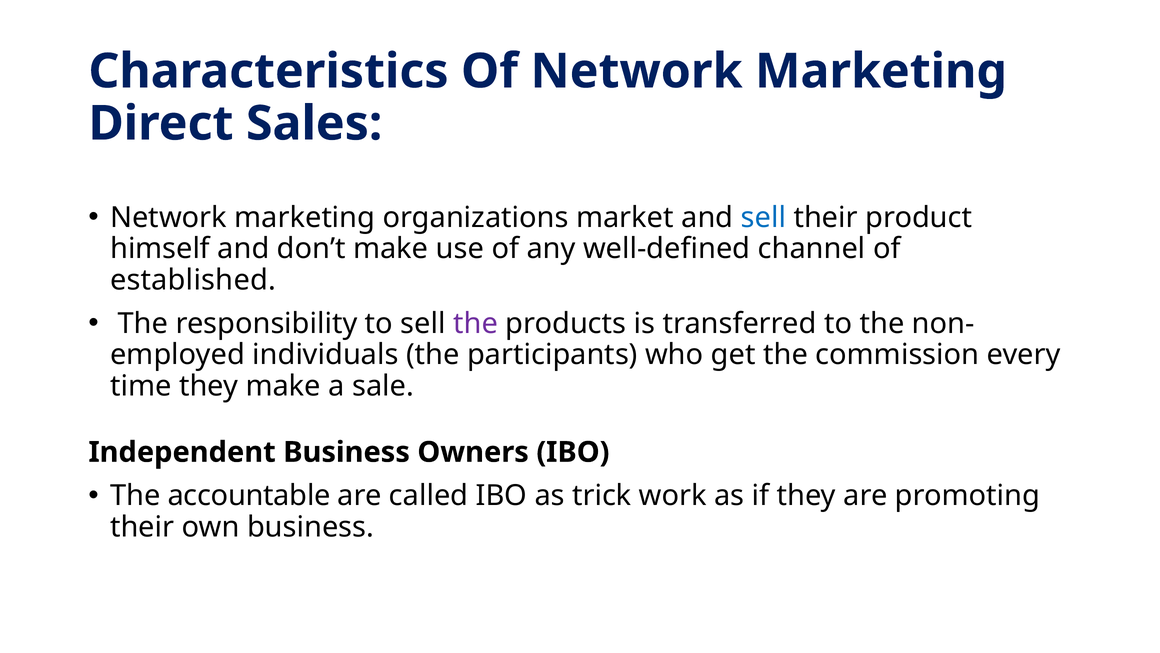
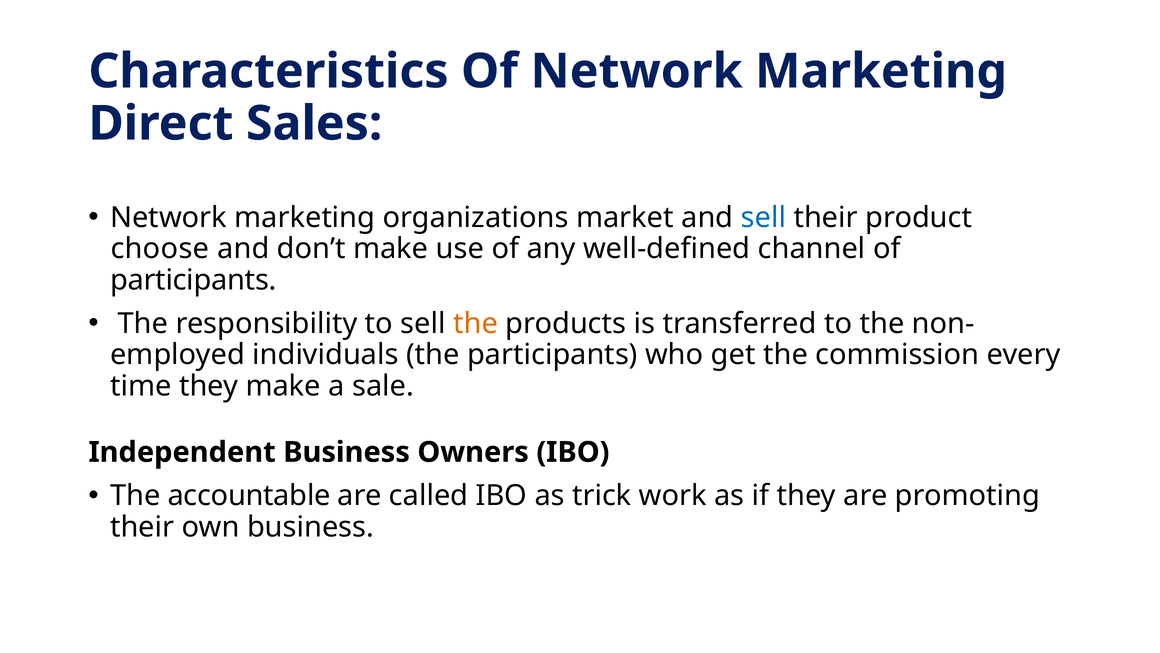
himself: himself -> choose
established at (193, 280): established -> participants
the at (476, 323) colour: purple -> orange
